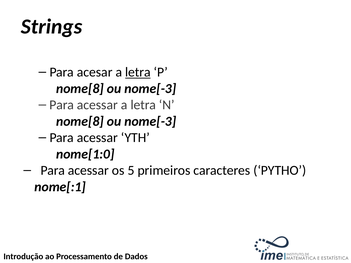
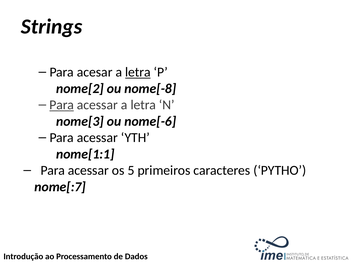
nome[8 at (80, 89): nome[8 -> nome[2
nome[-3 at (150, 89): nome[-3 -> nome[-8
Para at (62, 105) underline: none -> present
nome[8 at (80, 121): nome[8 -> nome[3
nome[-3 at (150, 121): nome[-3 -> nome[-6
nome[1:0: nome[1:0 -> nome[1:1
nome[:1: nome[:1 -> nome[:7
